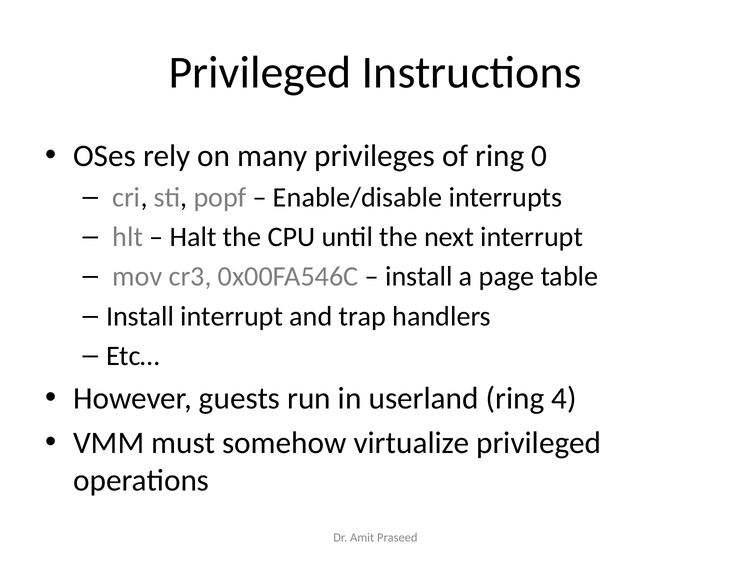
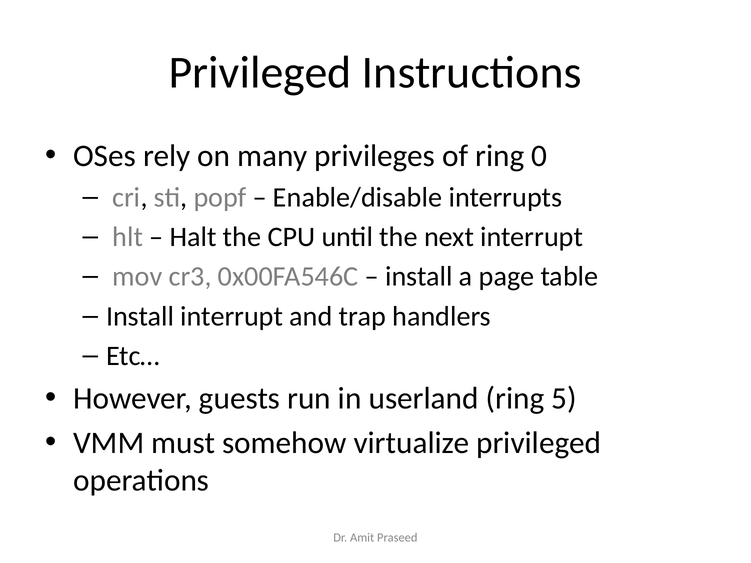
4: 4 -> 5
